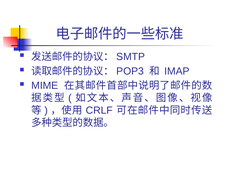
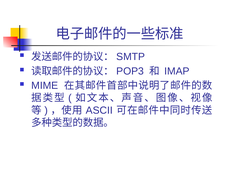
CRLF: CRLF -> ASCII
